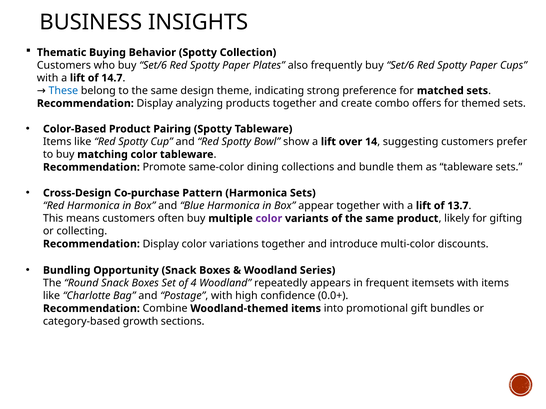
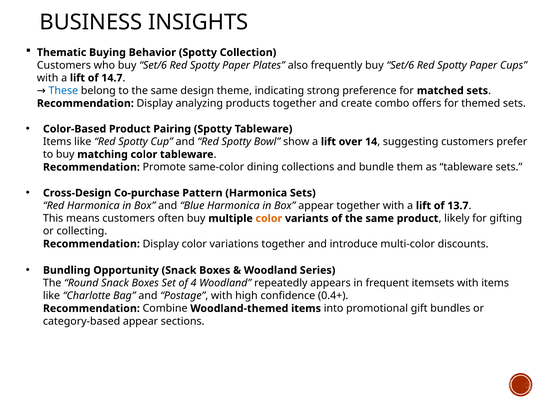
color at (269, 219) colour: purple -> orange
0.0+: 0.0+ -> 0.4+
category-based growth: growth -> appear
